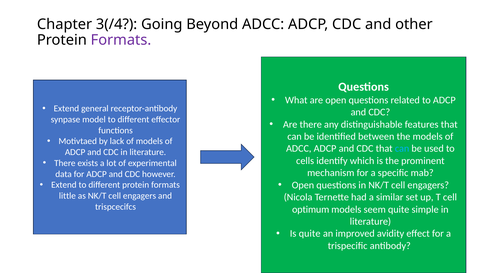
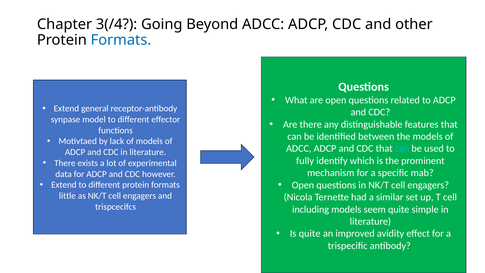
Formats at (121, 40) colour: purple -> blue
cells: cells -> fully
optimum: optimum -> including
